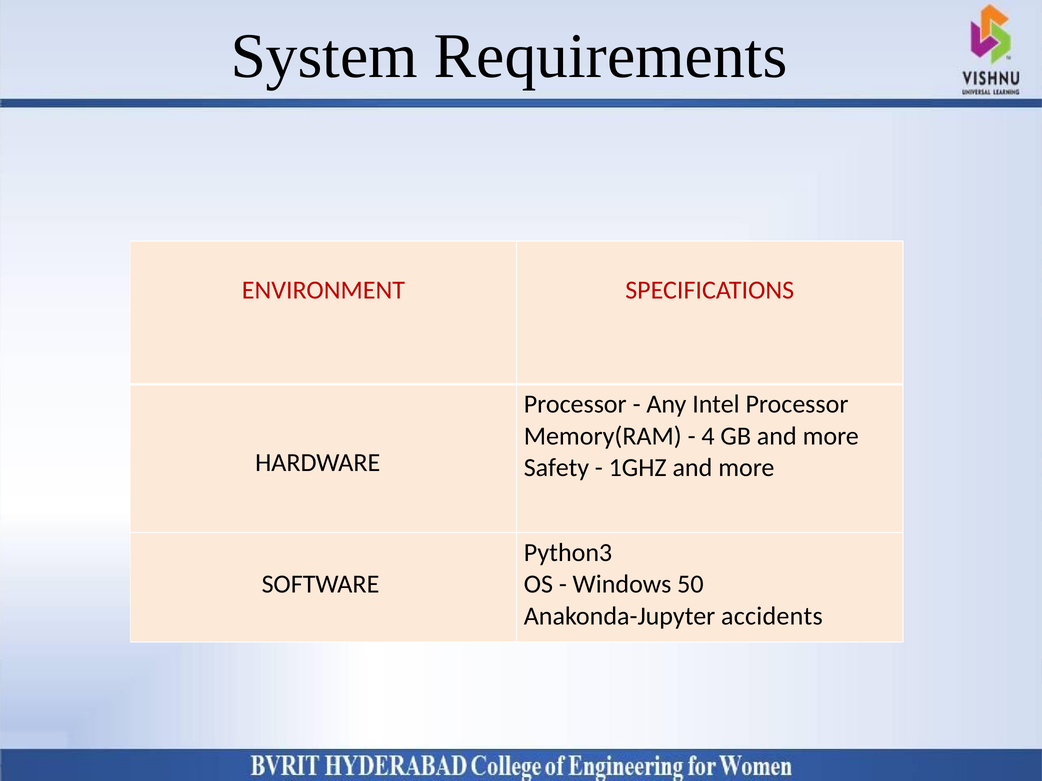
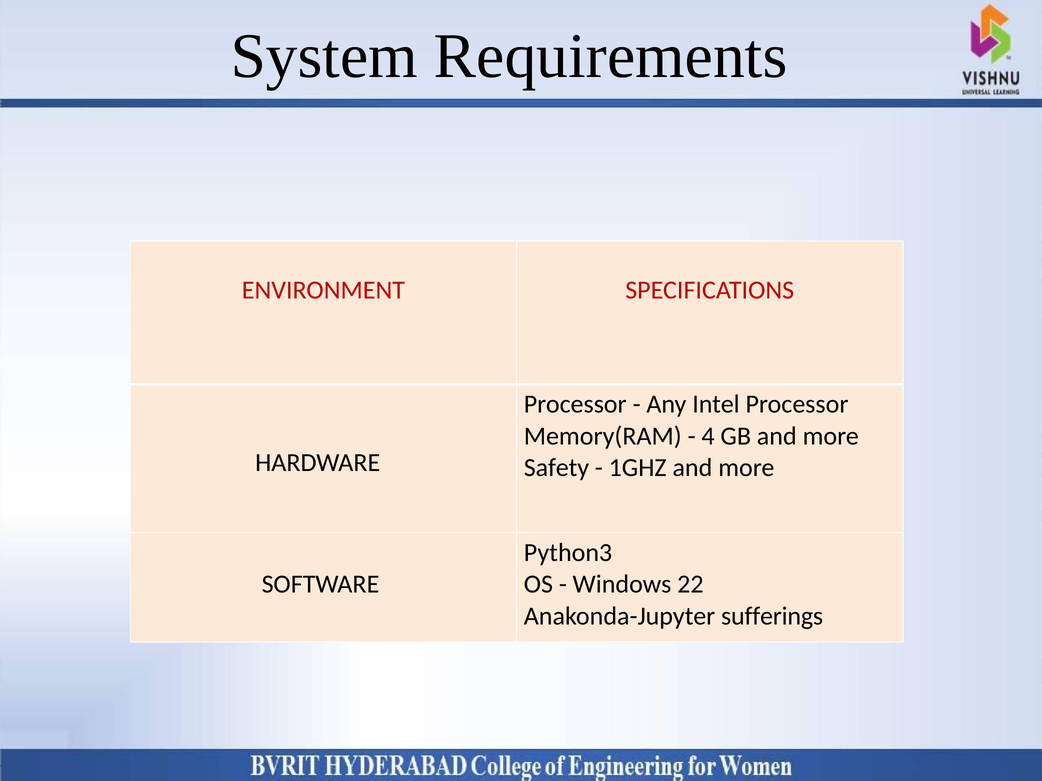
50: 50 -> 22
accidents: accidents -> sufferings
